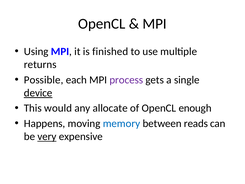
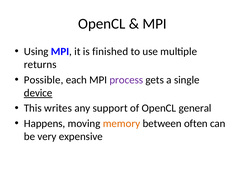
would: would -> writes
allocate: allocate -> support
enough: enough -> general
memory colour: blue -> orange
reads: reads -> often
very underline: present -> none
